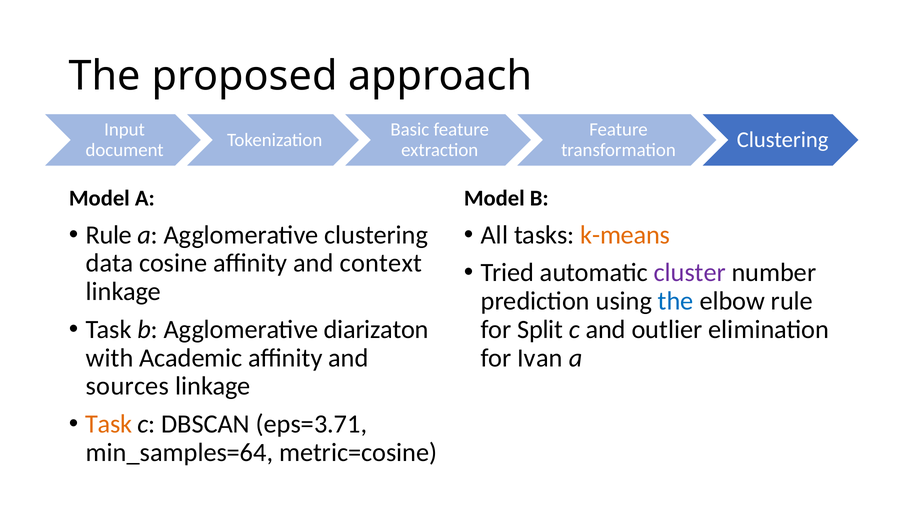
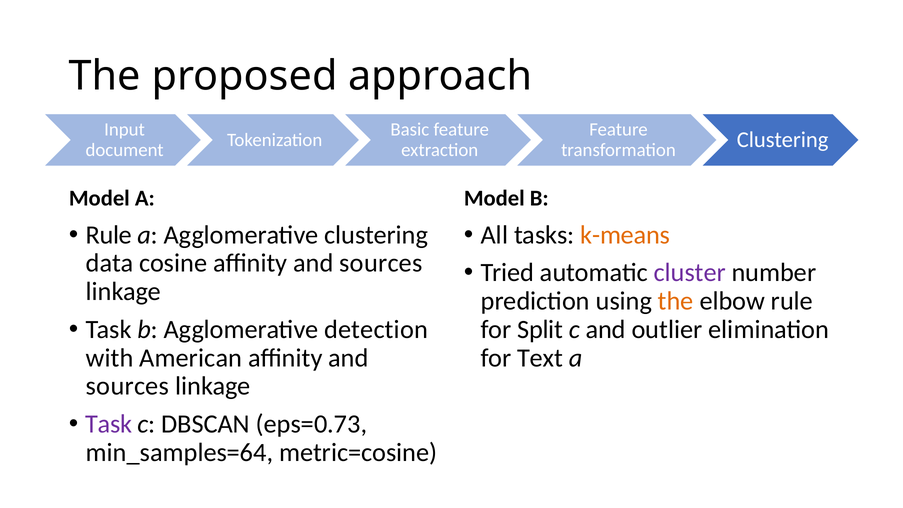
cosine affinity and context: context -> sources
the at (676, 301) colour: blue -> orange
diarizaton: diarizaton -> detection
Academic: Academic -> American
Ivan: Ivan -> Text
Task at (109, 424) colour: orange -> purple
eps=3.71: eps=3.71 -> eps=0.73
